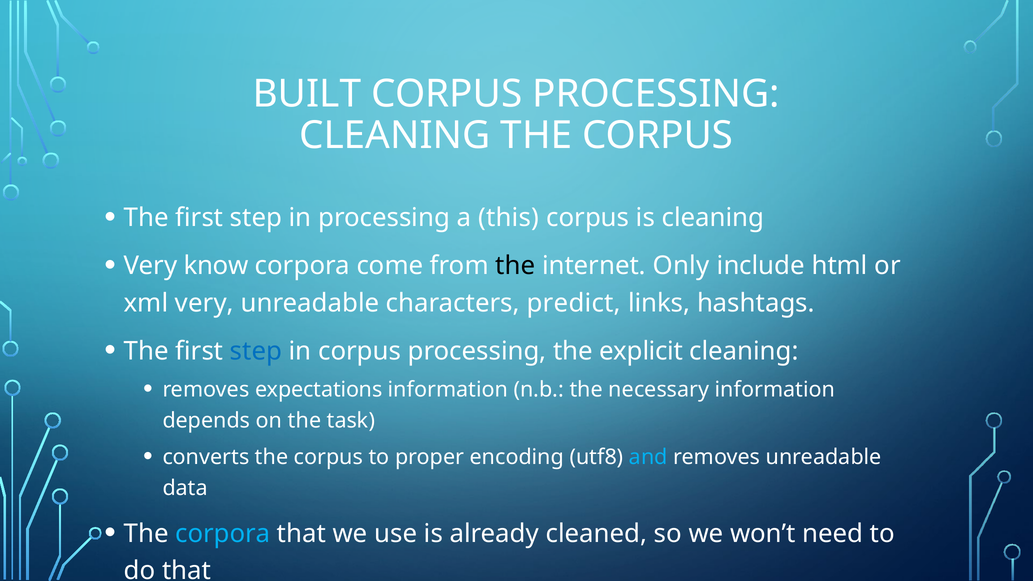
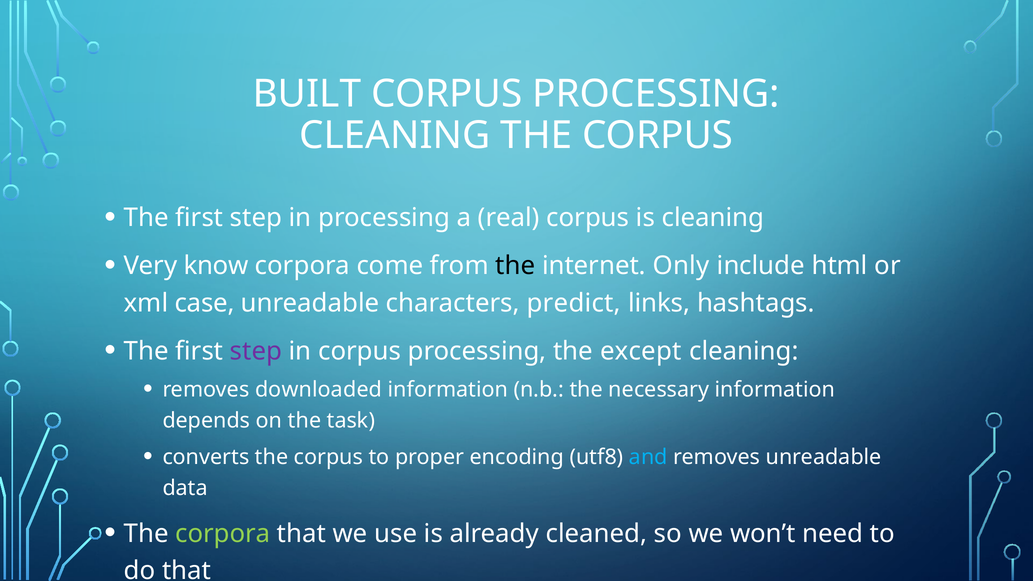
this: this -> real
xml very: very -> case
step at (256, 351) colour: blue -> purple
explicit: explicit -> except
expectations: expectations -> downloaded
corpora at (223, 534) colour: light blue -> light green
